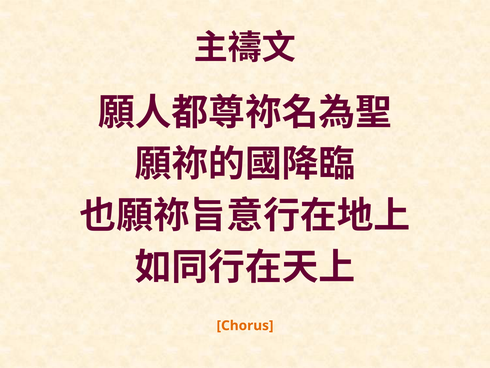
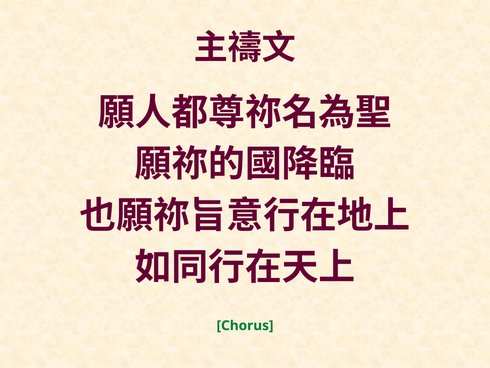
Chorus colour: orange -> green
